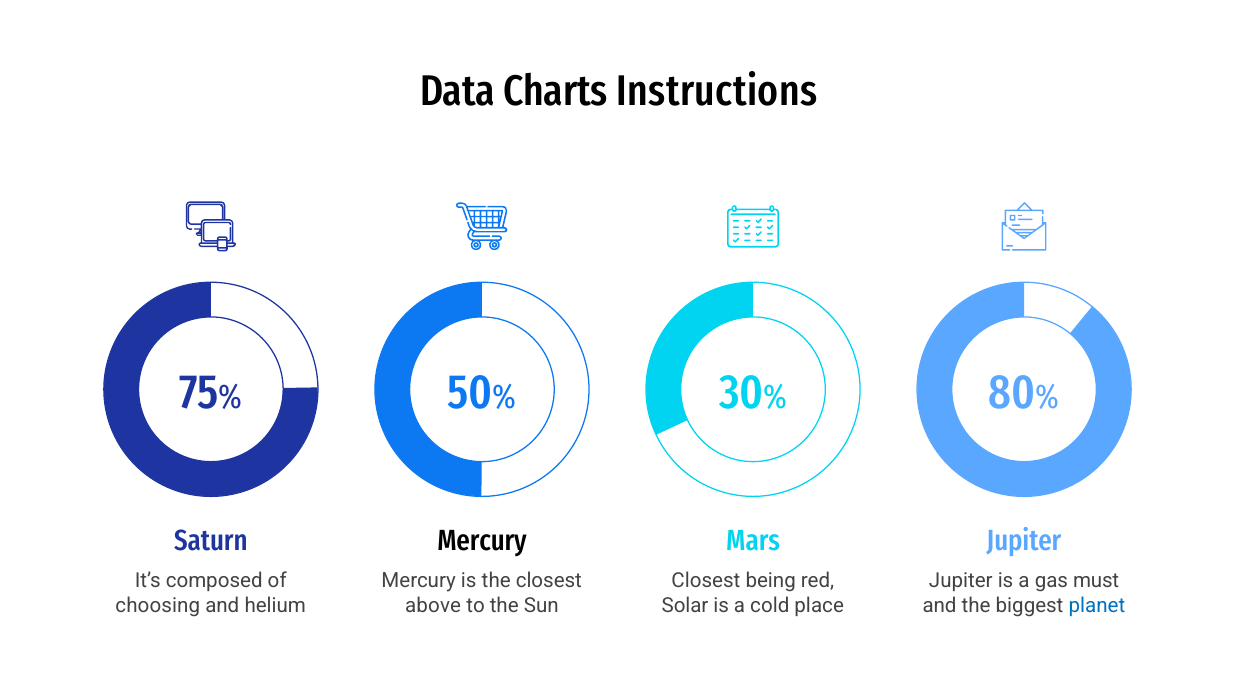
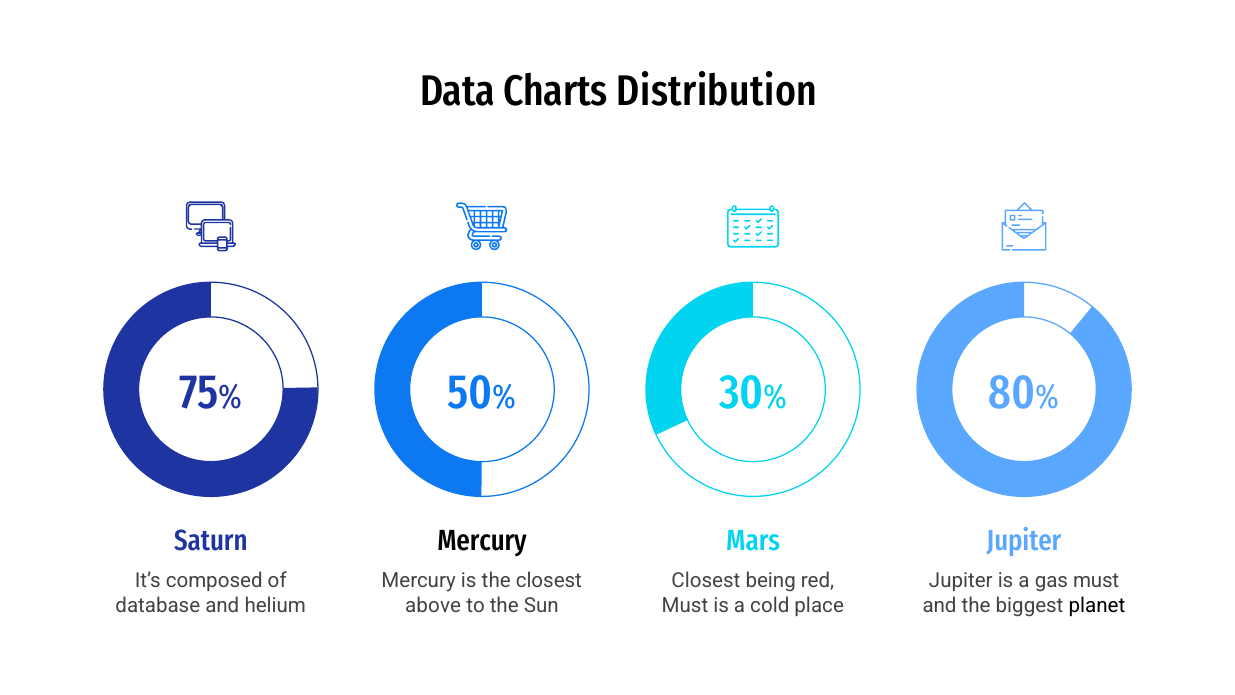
Instructions: Instructions -> Distribution
choosing: choosing -> database
Solar at (685, 605): Solar -> Must
planet colour: blue -> black
